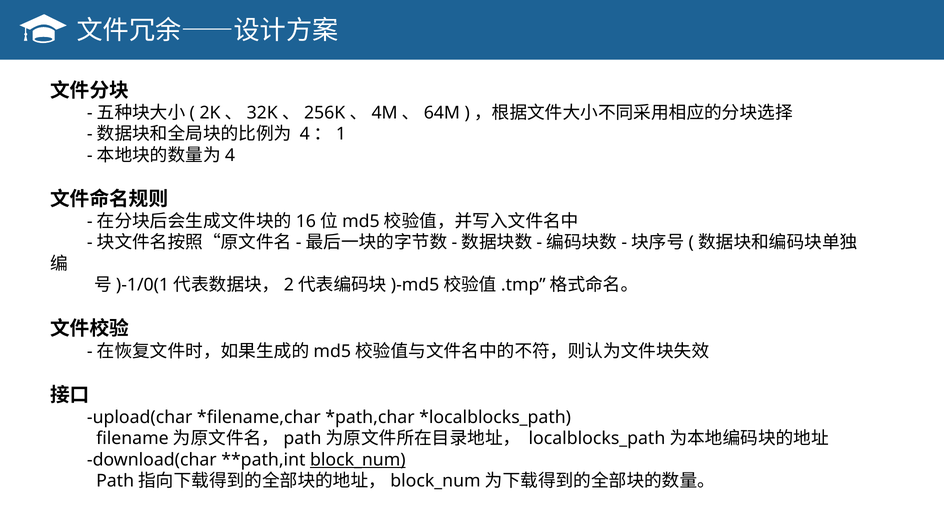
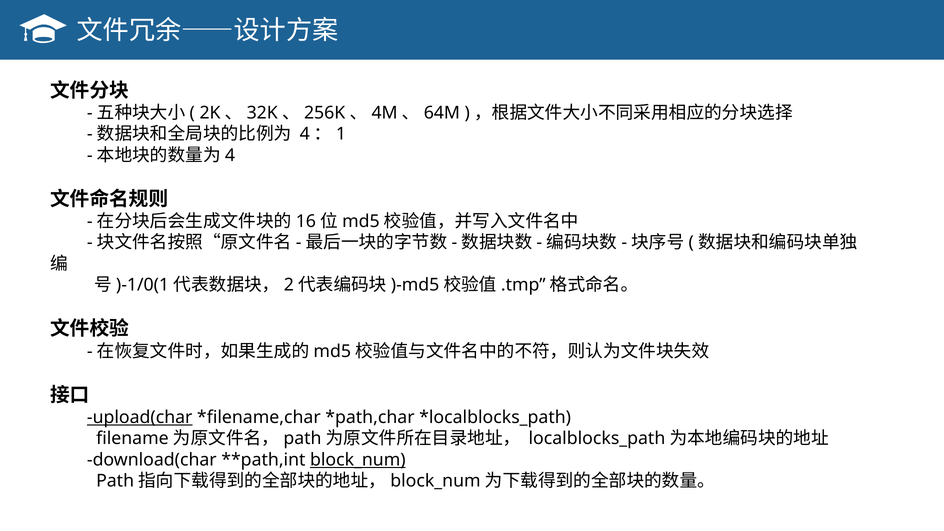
upload(char underline: none -> present
